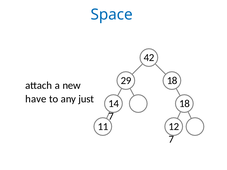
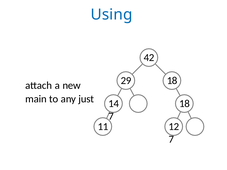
Space: Space -> Using
have: have -> main
